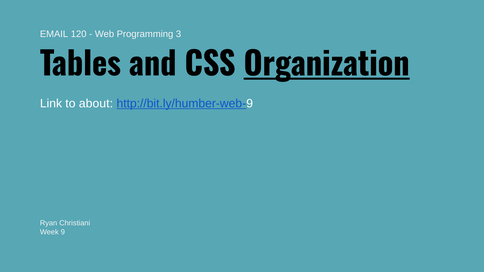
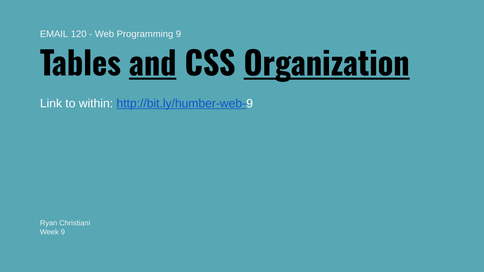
Programming 3: 3 -> 9
and underline: none -> present
about: about -> within
